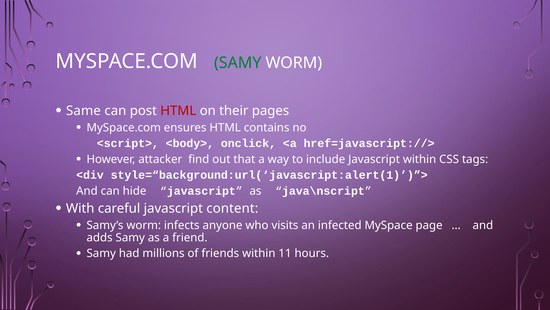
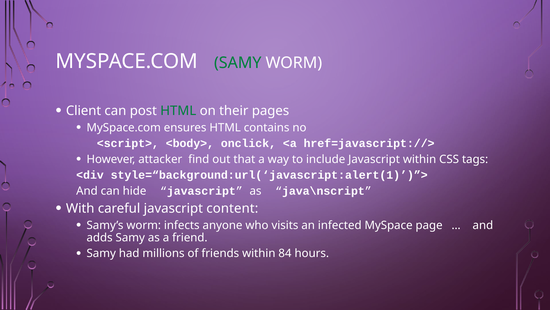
Same: Same -> Client
HTML at (178, 111) colour: red -> green
11: 11 -> 84
